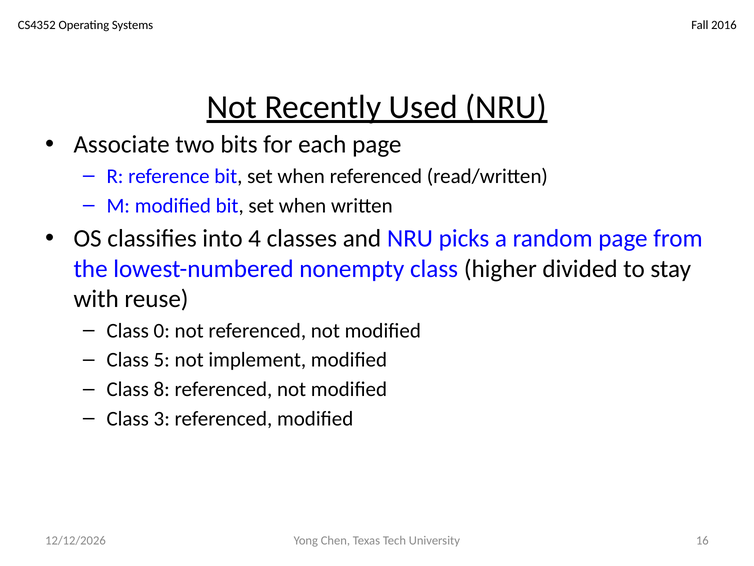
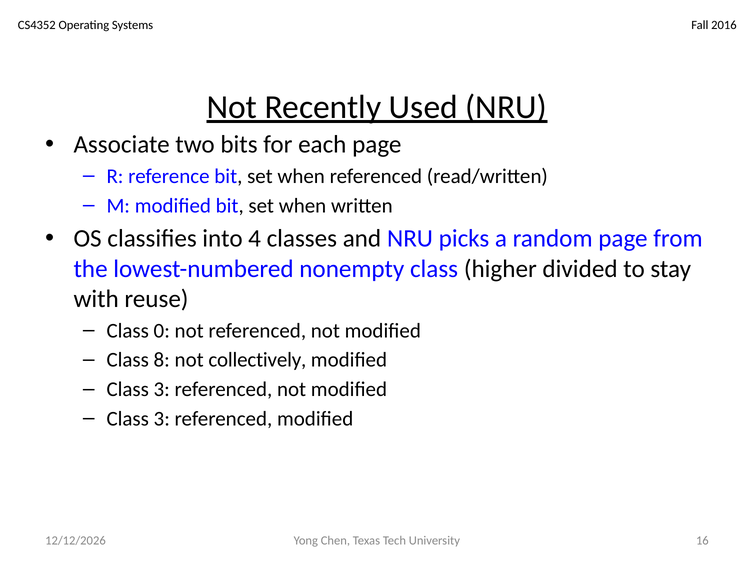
5: 5 -> 8
implement: implement -> collectively
8 at (162, 389): 8 -> 3
